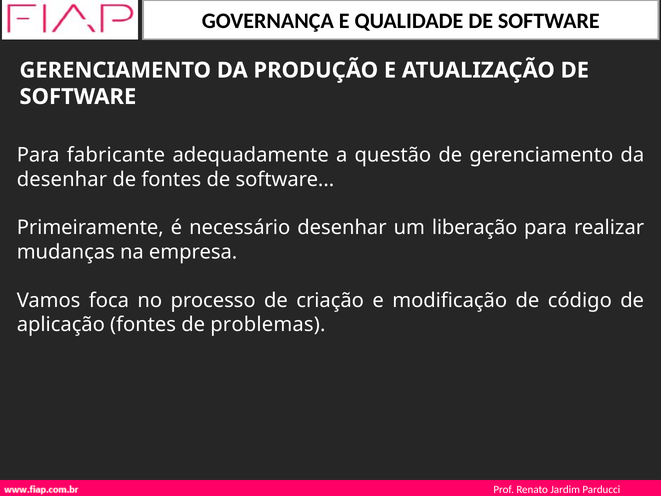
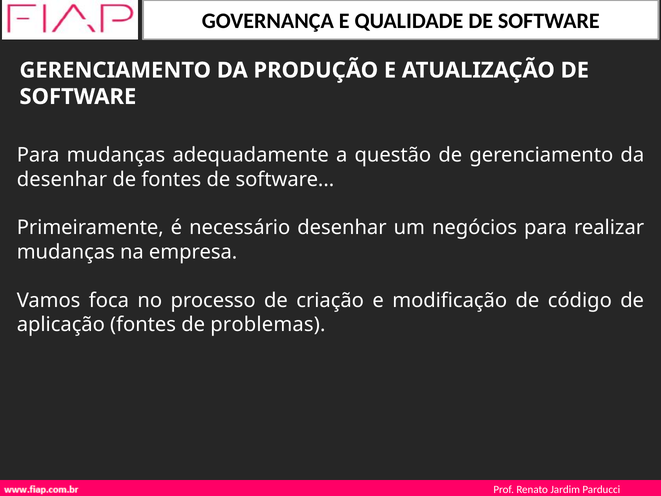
Para fabricante: fabricante -> mudanças
liberação: liberação -> negócios
